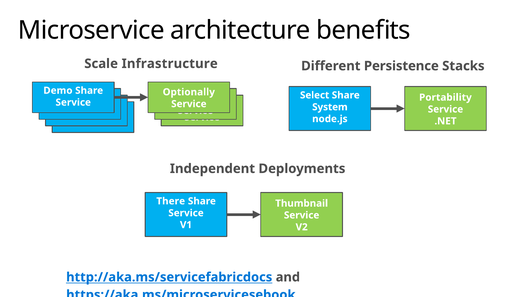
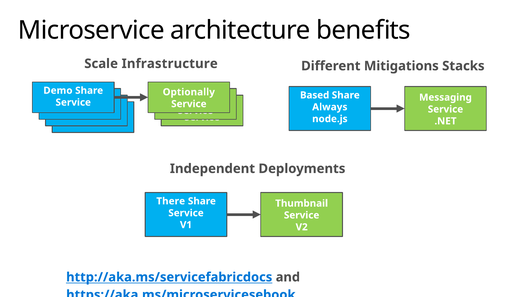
Persistence: Persistence -> Mitigations
Select: Select -> Based
Portability: Portability -> Messaging
System: System -> Always
